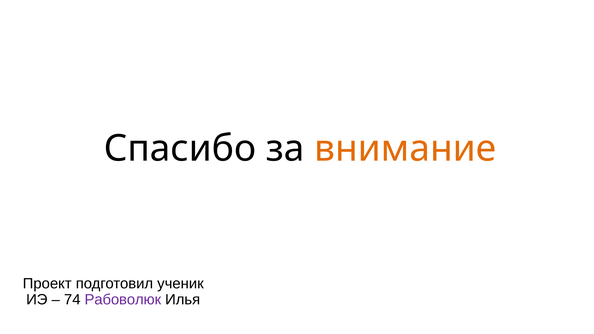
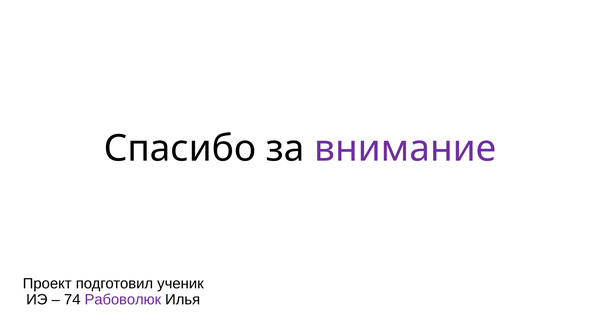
внимание colour: orange -> purple
